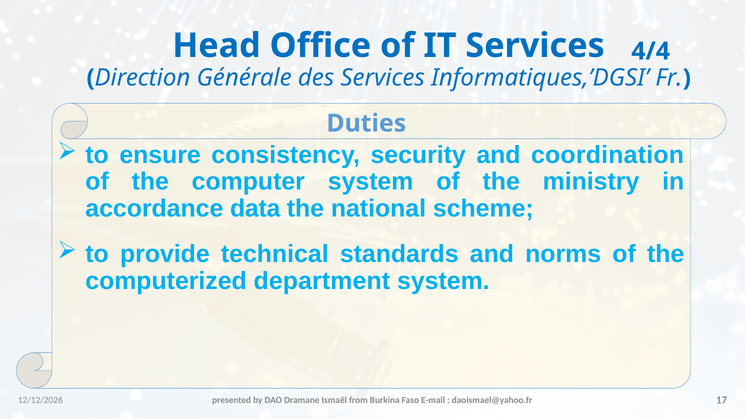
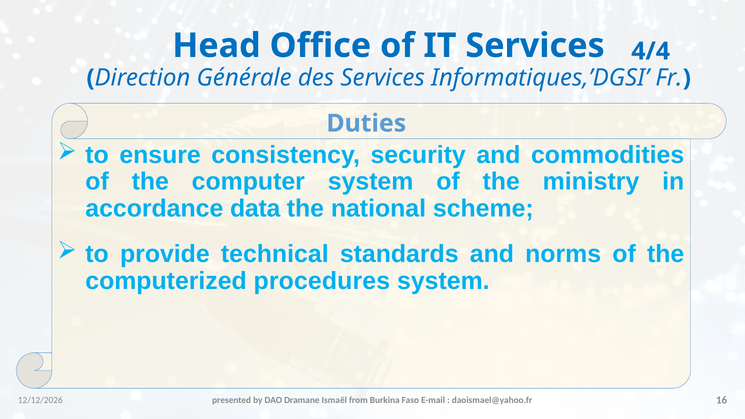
coordination: coordination -> commodities
department: department -> procedures
17: 17 -> 16
